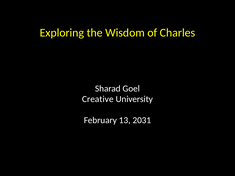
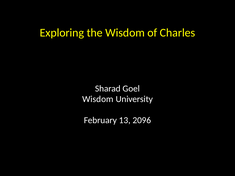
Creative at (98, 99): Creative -> Wisdom
2031: 2031 -> 2096
